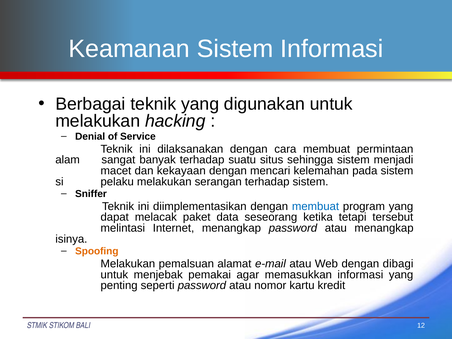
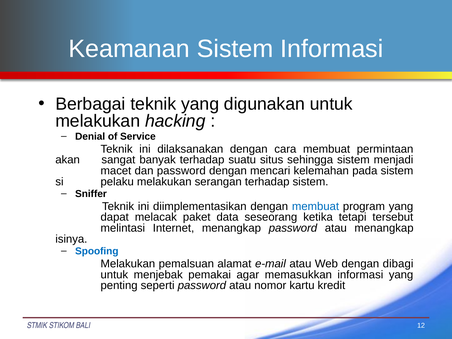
alam: alam -> akan
dan kekayaan: kekayaan -> password
Spoofing colour: orange -> blue
